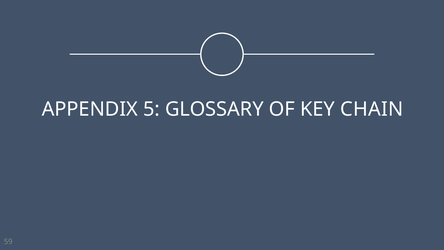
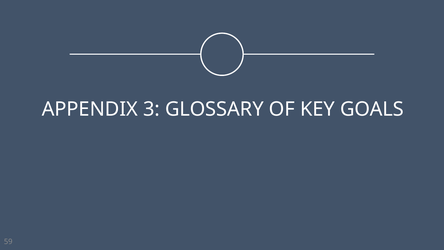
5: 5 -> 3
CHAIN: CHAIN -> GOALS
